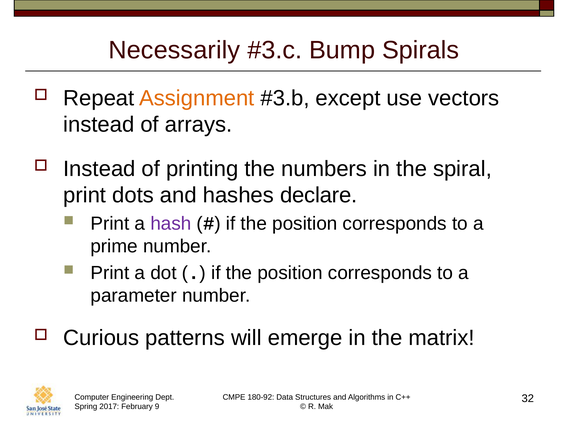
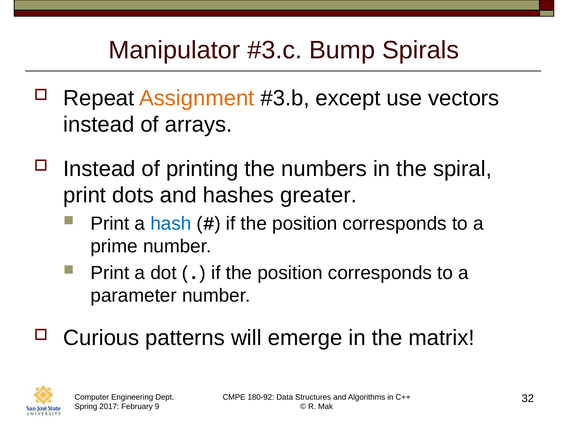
Necessarily: Necessarily -> Manipulator
declare: declare -> greater
hash colour: purple -> blue
